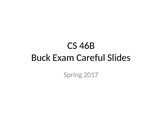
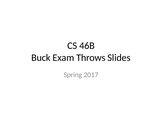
Careful: Careful -> Throws
